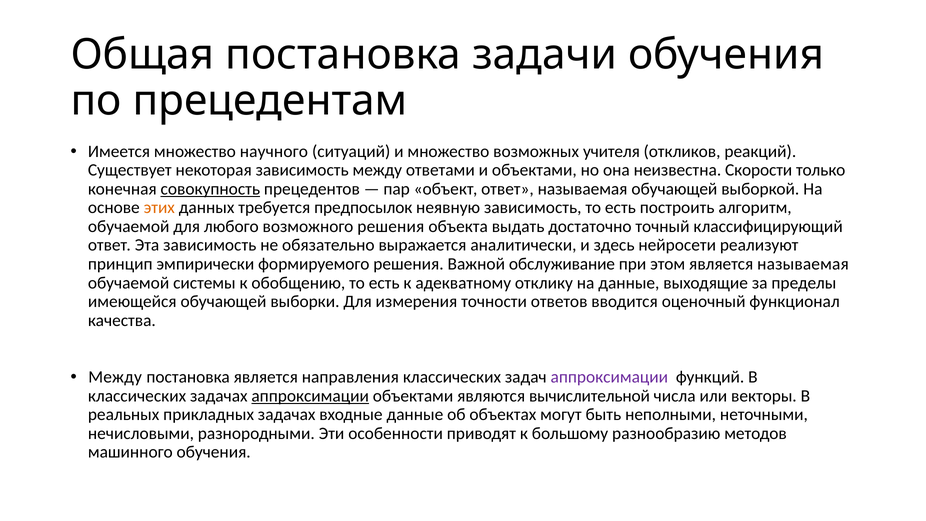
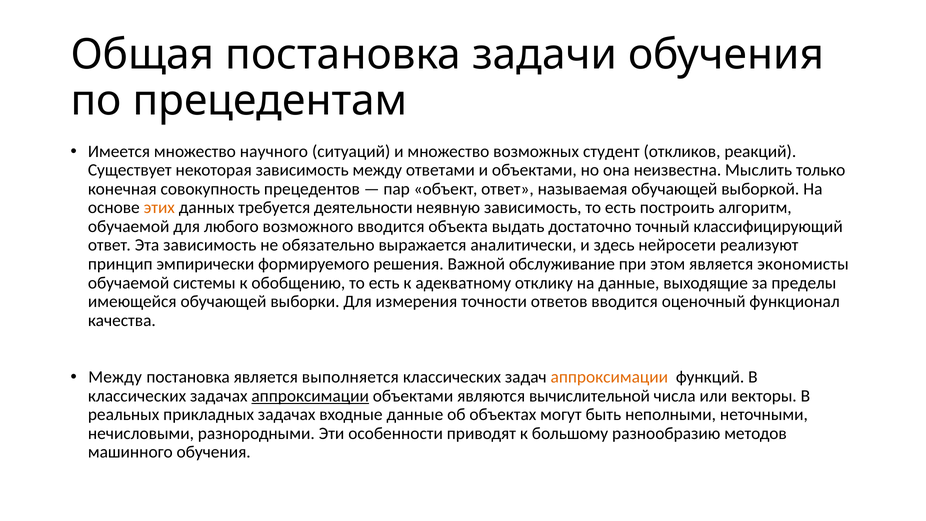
учителя: учителя -> студент
Скорости: Скорости -> Мыслить
совокупность underline: present -> none
предпосылок: предпосылок -> деятельности
возможного решения: решения -> вводится
является называемая: называемая -> экономисты
направления: направления -> выполняется
аппроксимации at (609, 377) colour: purple -> orange
